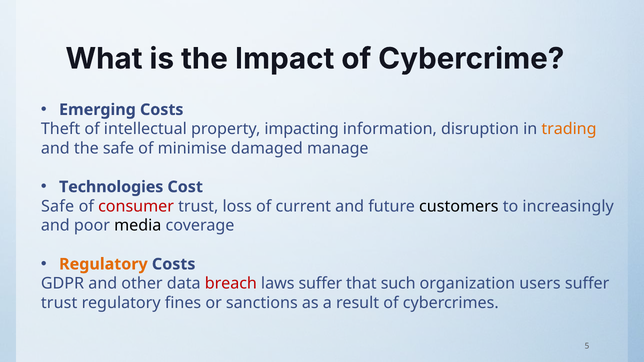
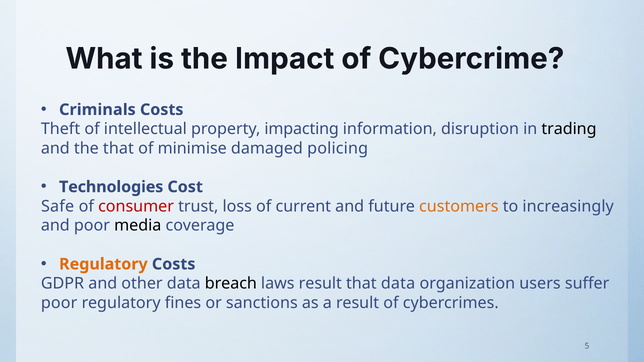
Emerging: Emerging -> Criminals
trading colour: orange -> black
the safe: safe -> that
manage: manage -> policing
customers colour: black -> orange
breach colour: red -> black
laws suffer: suffer -> result
that such: such -> data
trust at (59, 303): trust -> poor
